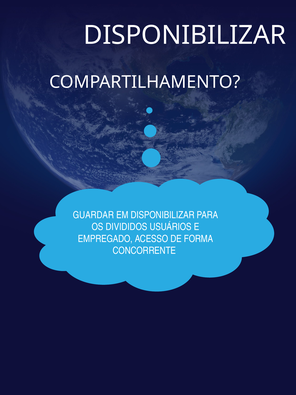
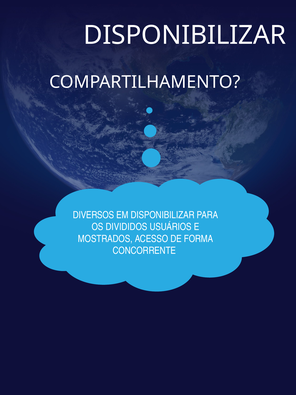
GUARDAR: GUARDAR -> DIVERSOS
EMPREGADO: EMPREGADO -> MOSTRADOS
